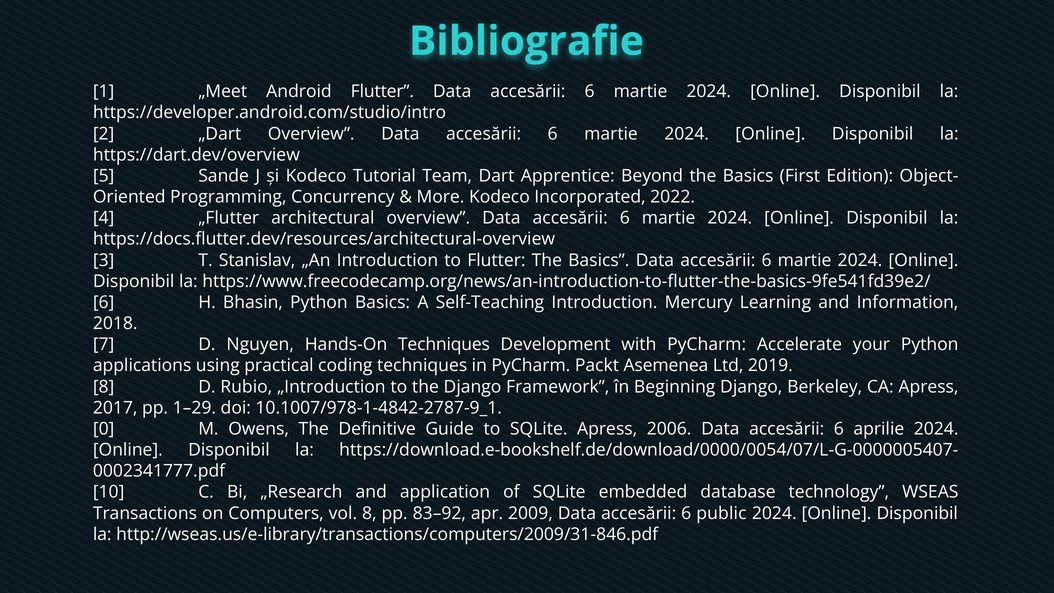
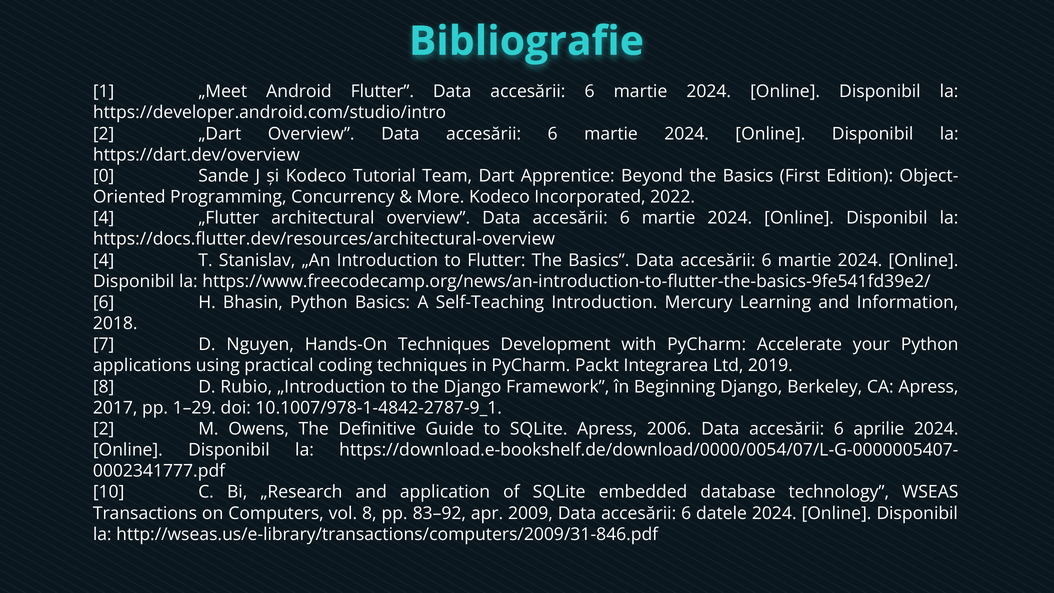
5: 5 -> 0
3 at (104, 260): 3 -> 4
Asemenea: Asemenea -> Integrarea
0 at (104, 429): 0 -> 2
public: public -> datele
